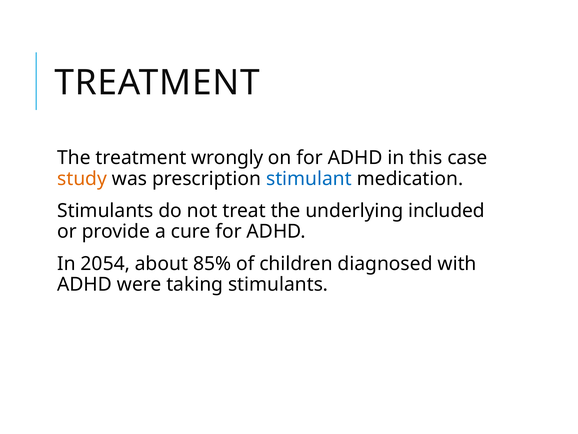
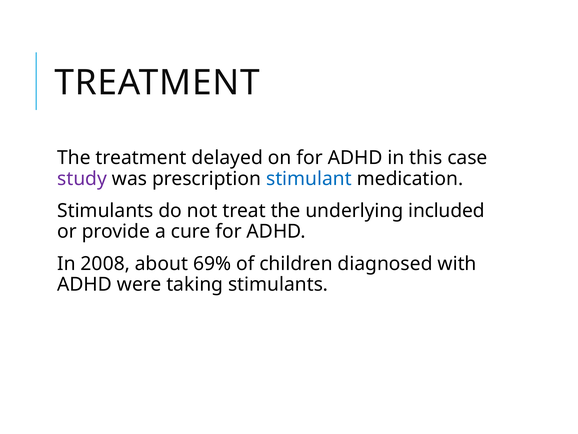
wrongly: wrongly -> delayed
study colour: orange -> purple
2054: 2054 -> 2008
85%: 85% -> 69%
